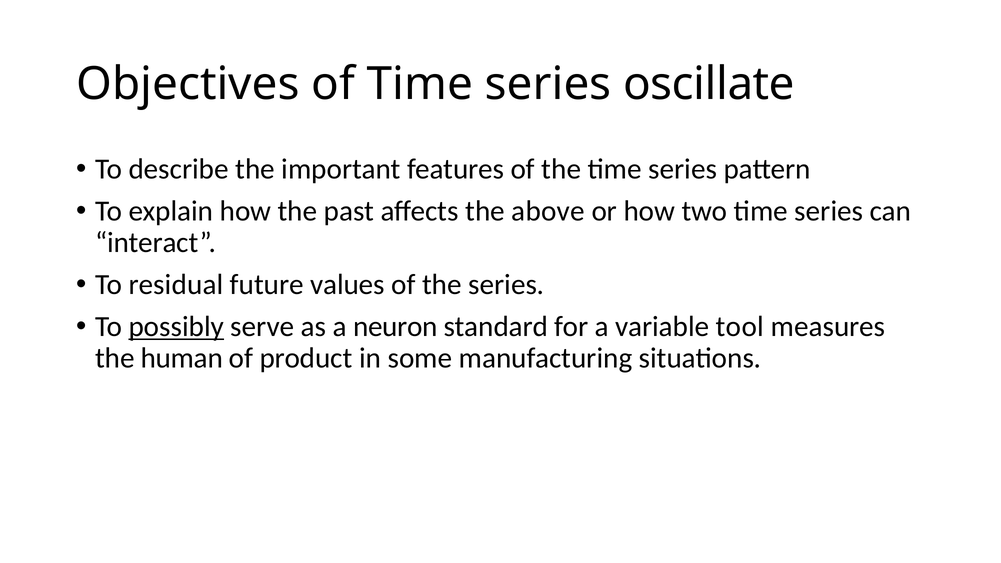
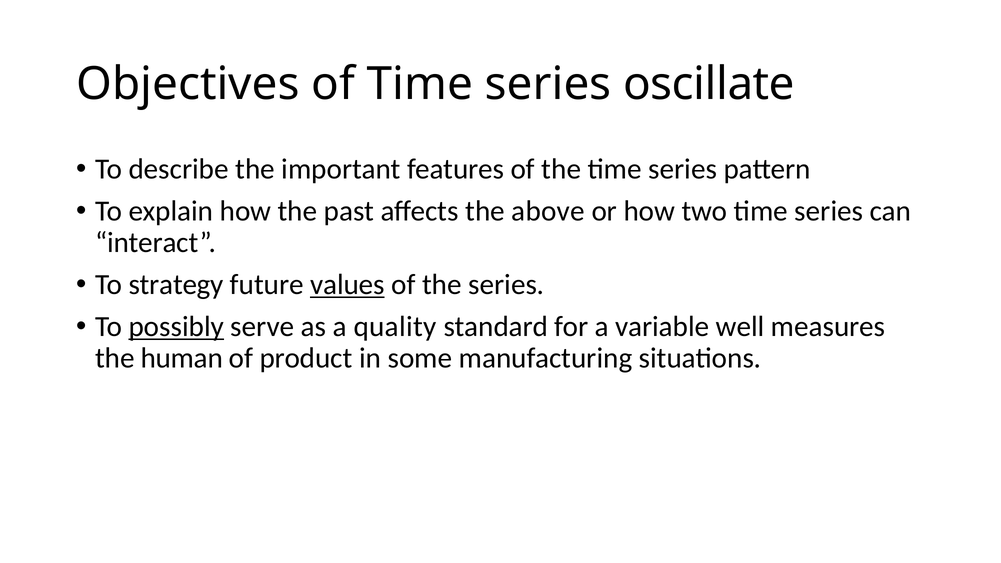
residual: residual -> strategy
values underline: none -> present
neuron: neuron -> quality
tool: tool -> well
